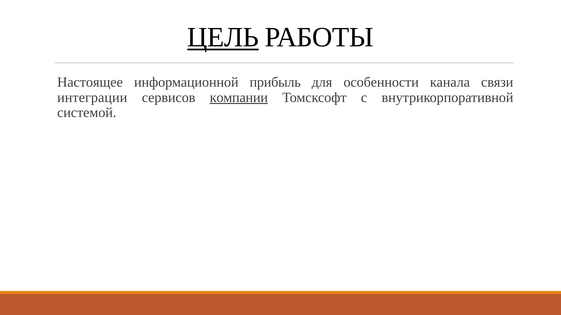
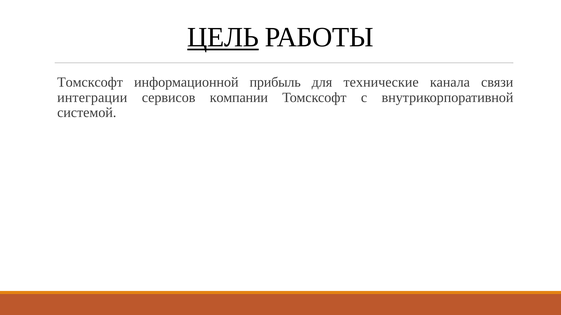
Настоящее at (90, 82): Настоящее -> Томсксофт
особенности: особенности -> технические
компании underline: present -> none
